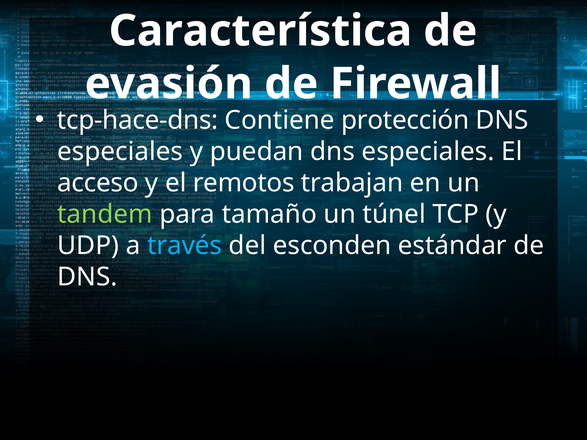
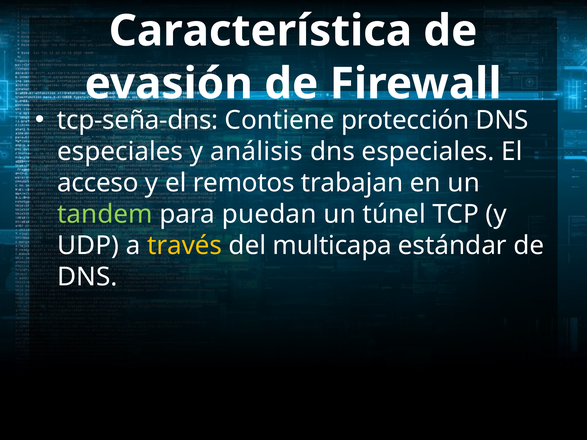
tcp-hace-dns: tcp-hace-dns -> tcp-seña-dns
puedan: puedan -> análisis
tamaño: tamaño -> puedan
través colour: light blue -> yellow
esconden: esconden -> multicapa
